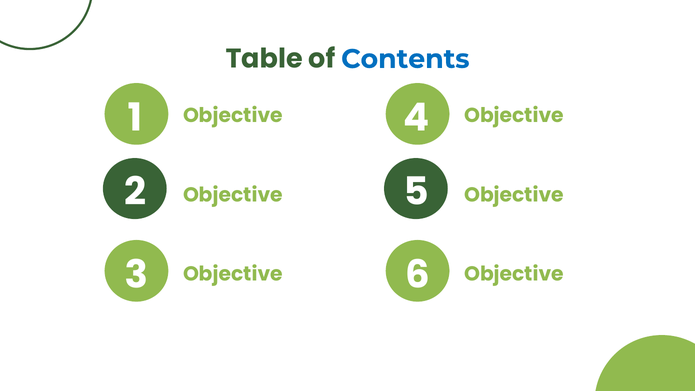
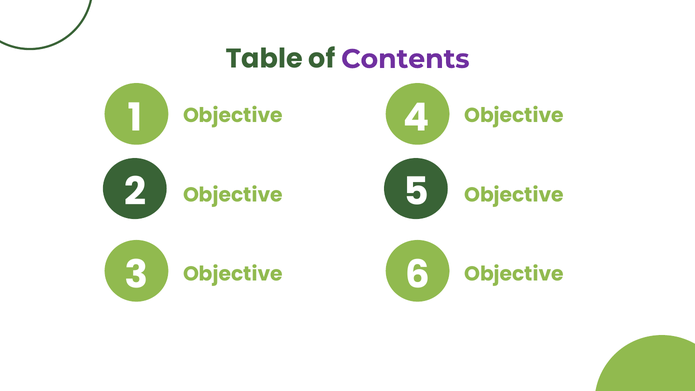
Contents colour: blue -> purple
